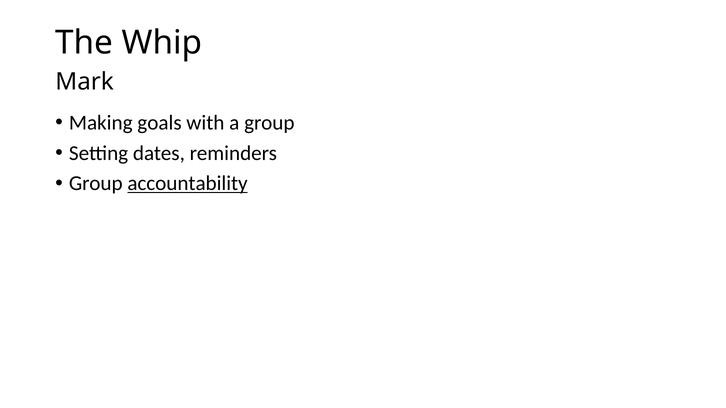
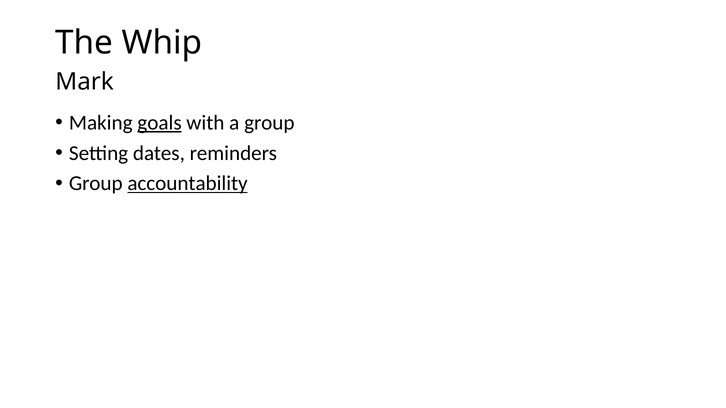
goals underline: none -> present
